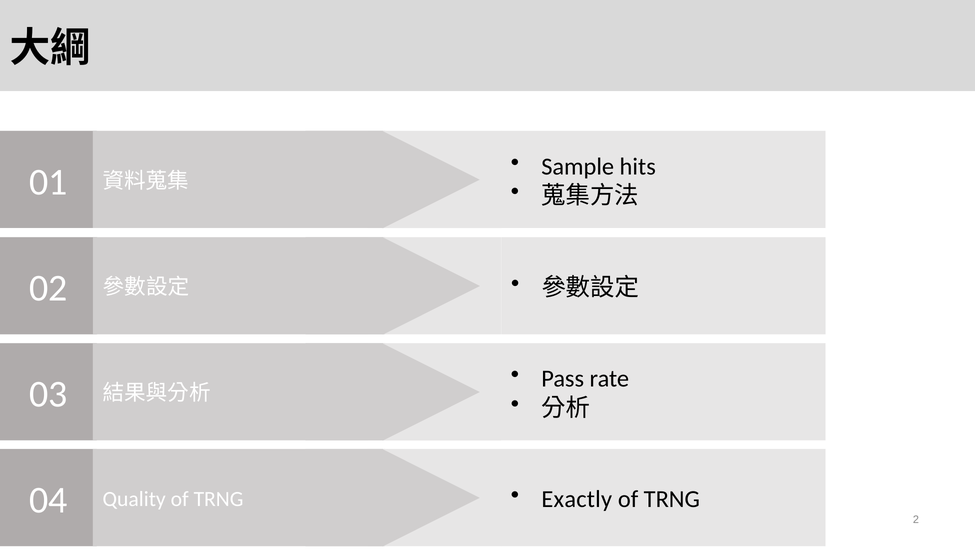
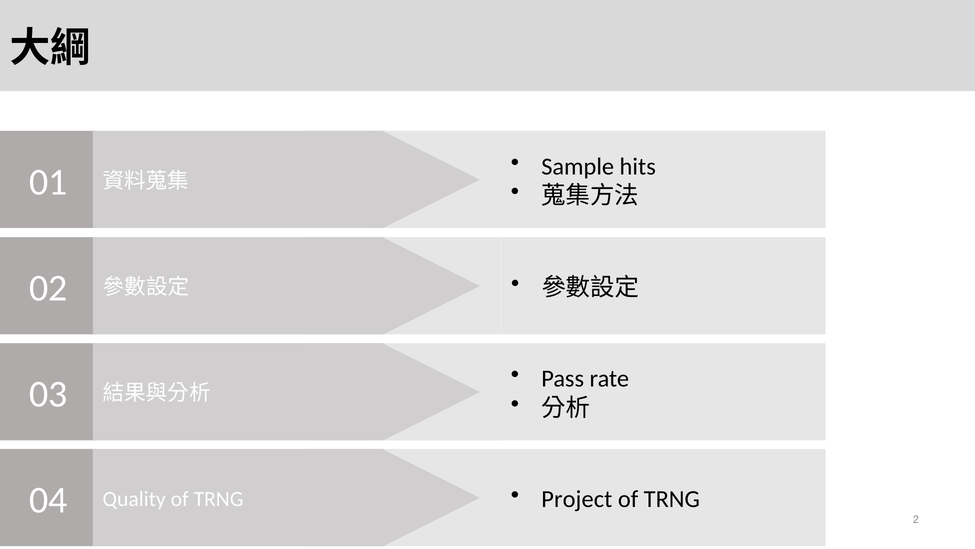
Exactly: Exactly -> Project
